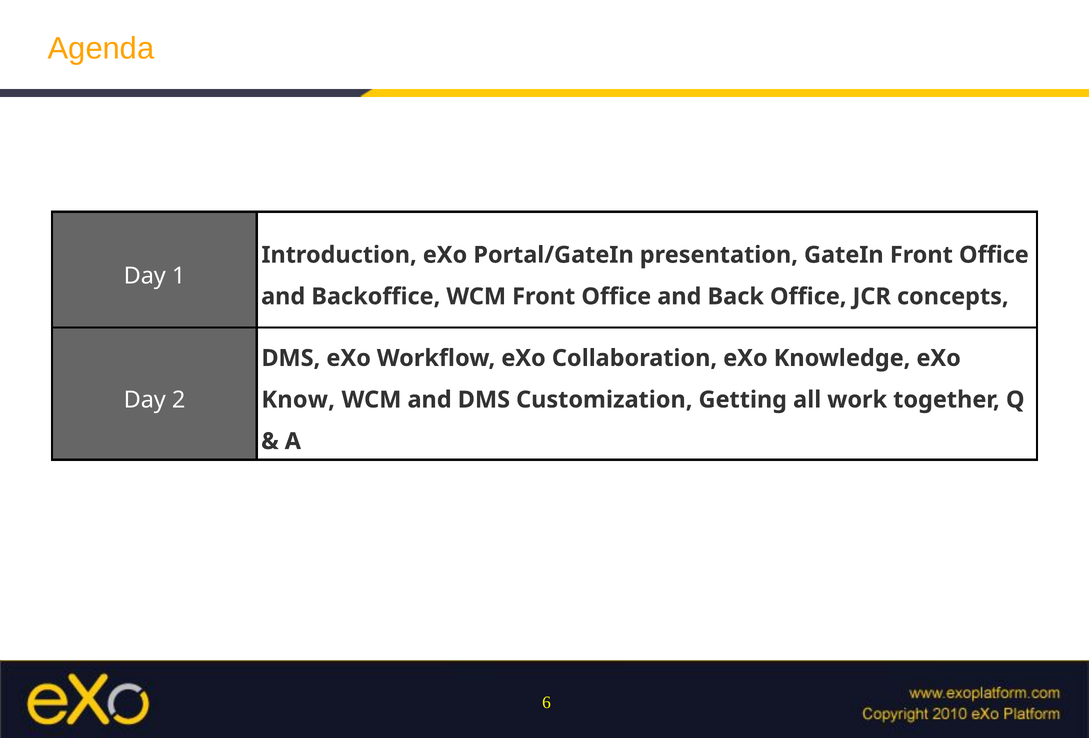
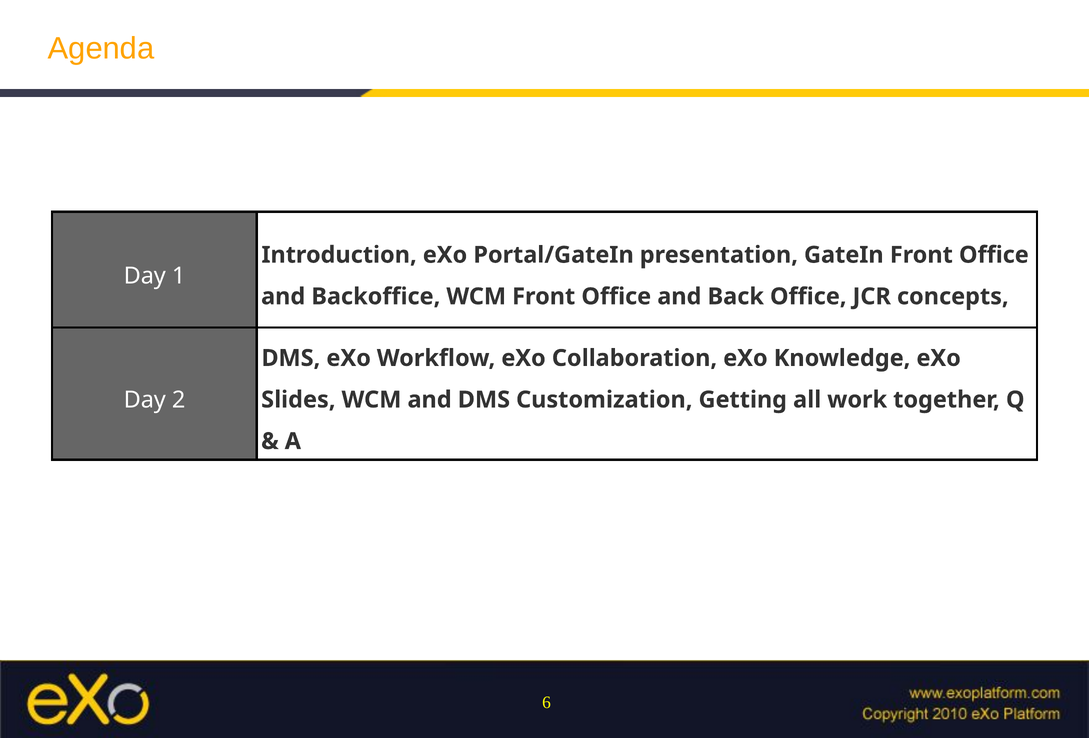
Know: Know -> Slides
